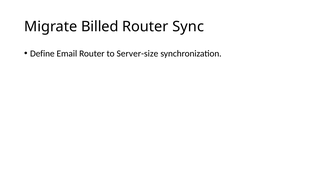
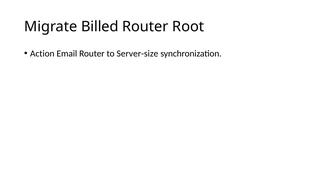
Sync: Sync -> Root
Define: Define -> Action
